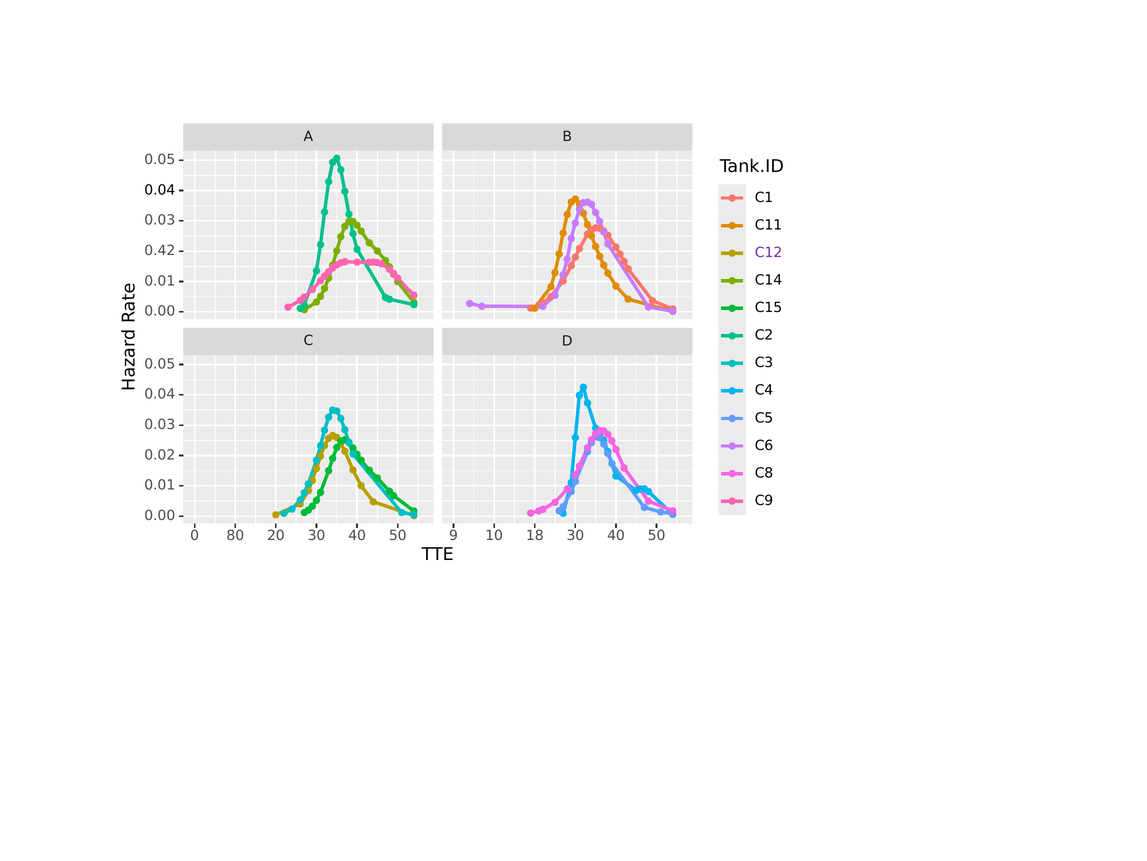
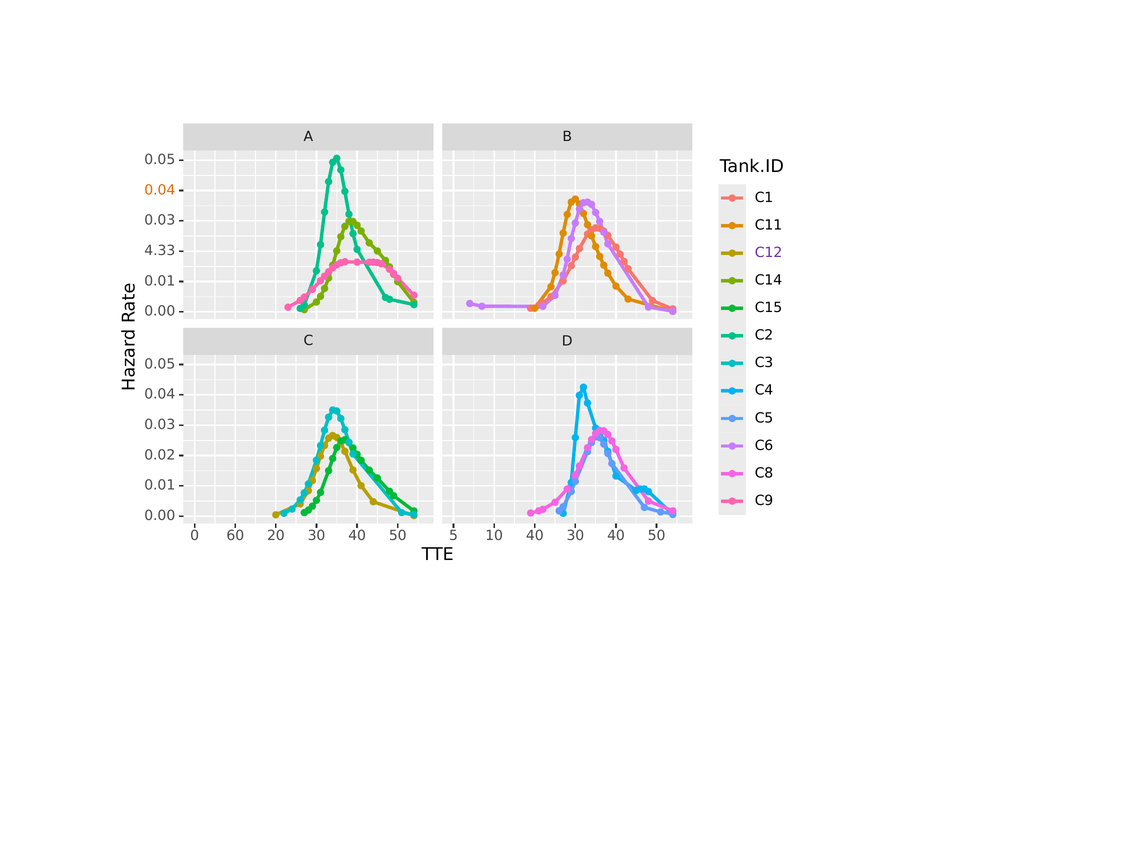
0.04 at (160, 190) colour: black -> orange
0.42: 0.42 -> 4.33
80: 80 -> 60
9: 9 -> 5
10 18: 18 -> 40
